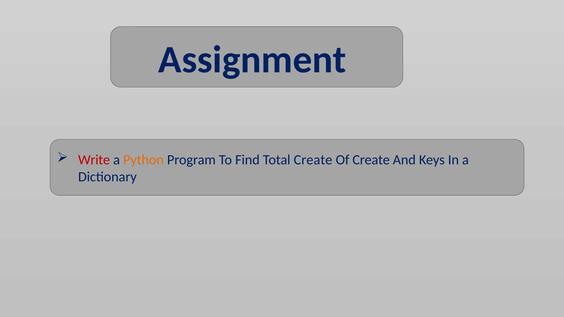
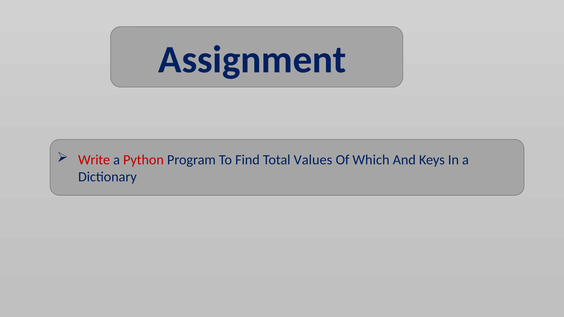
Python colour: orange -> red
Total Create: Create -> Values
Of Create: Create -> Which
